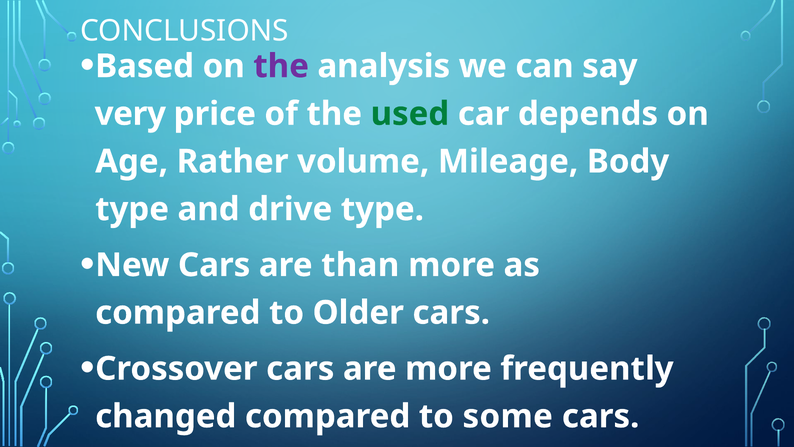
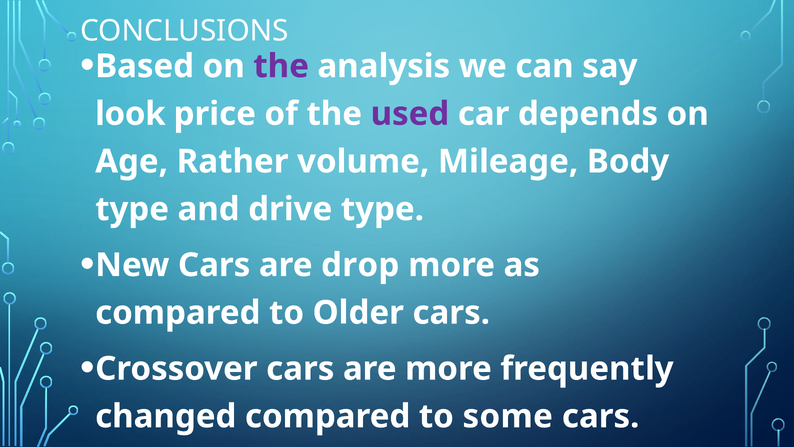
very: very -> look
used colour: green -> purple
than: than -> drop
